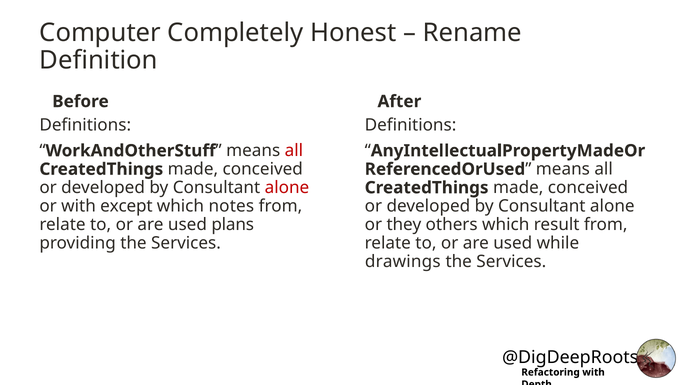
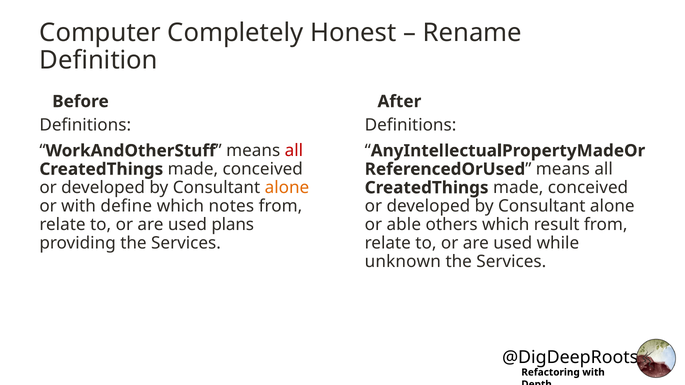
alone at (287, 188) colour: red -> orange
except: except -> define
they: they -> able
drawings: drawings -> unknown
